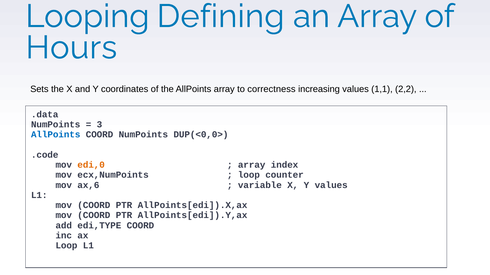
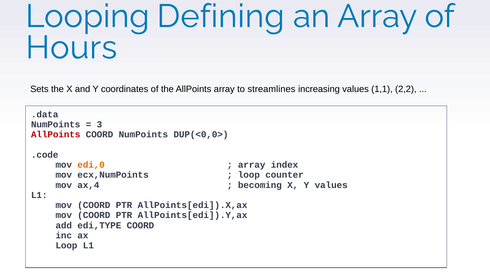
correctness: correctness -> streamlines
AllPoints at (56, 135) colour: blue -> red
ax,6: ax,6 -> ax,4
variable: variable -> becoming
